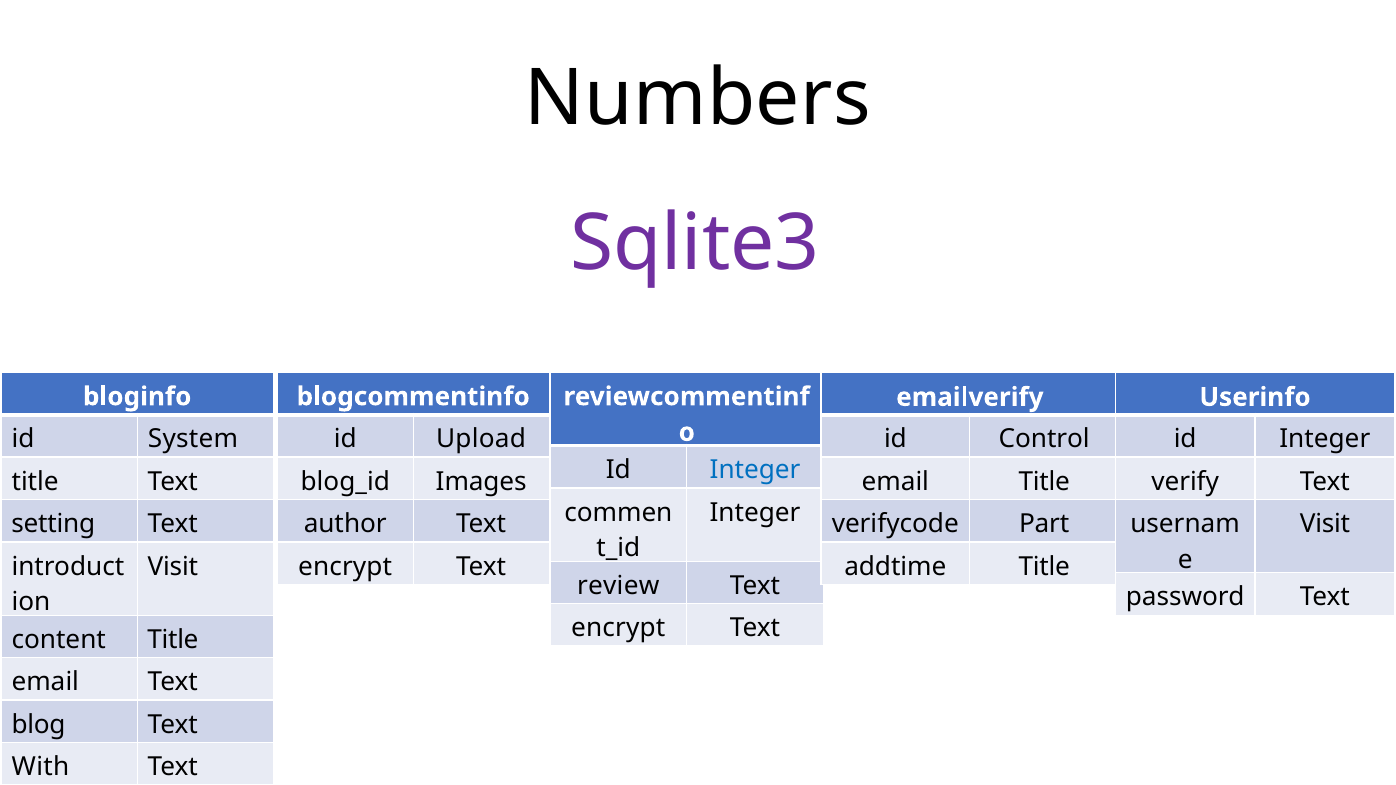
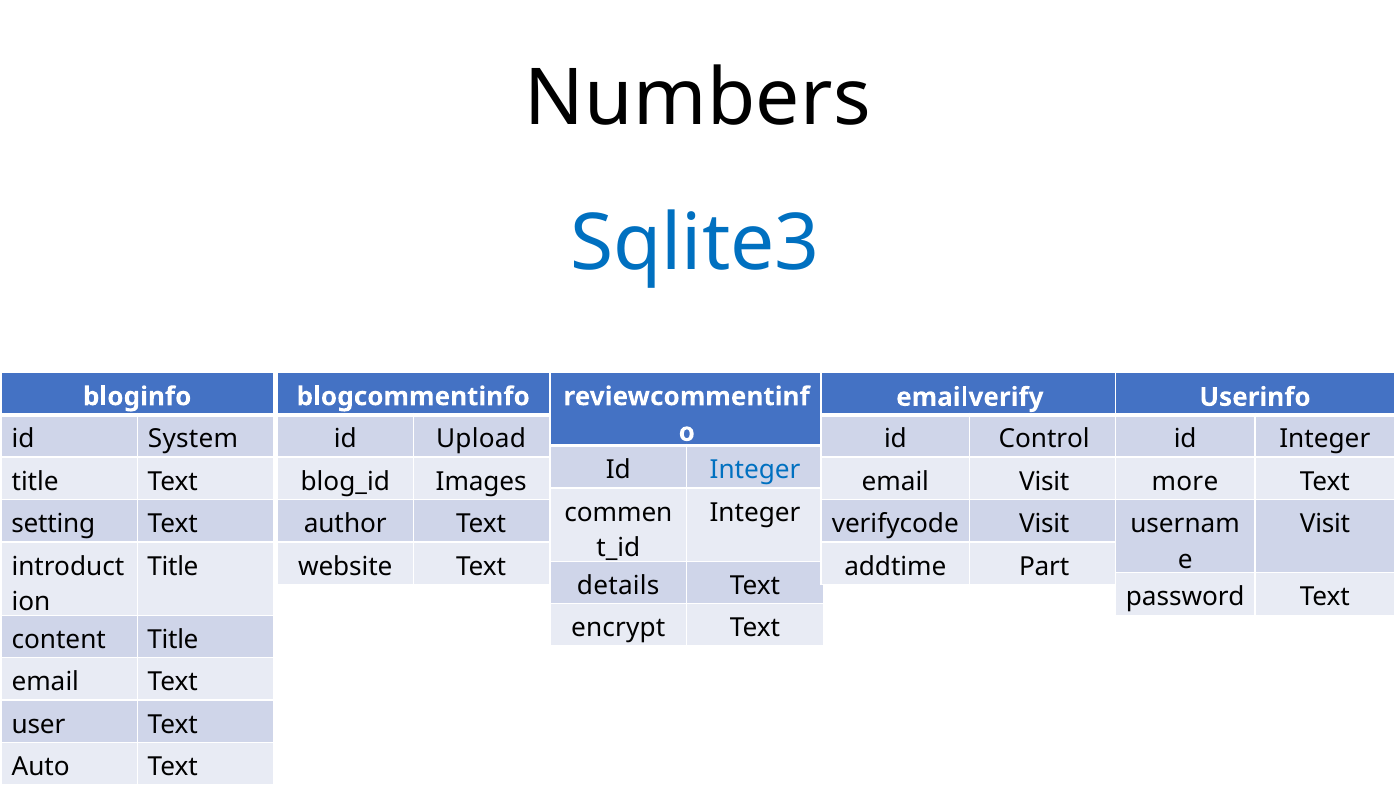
Sqlite3 colour: purple -> blue
email Title: Title -> Visit
verify: verify -> more
verifycode Part: Part -> Visit
Visit at (173, 567): Visit -> Title
encrypt at (345, 567): encrypt -> website
addtime Title: Title -> Part
review: review -> details
blog: blog -> user
With: With -> Auto
